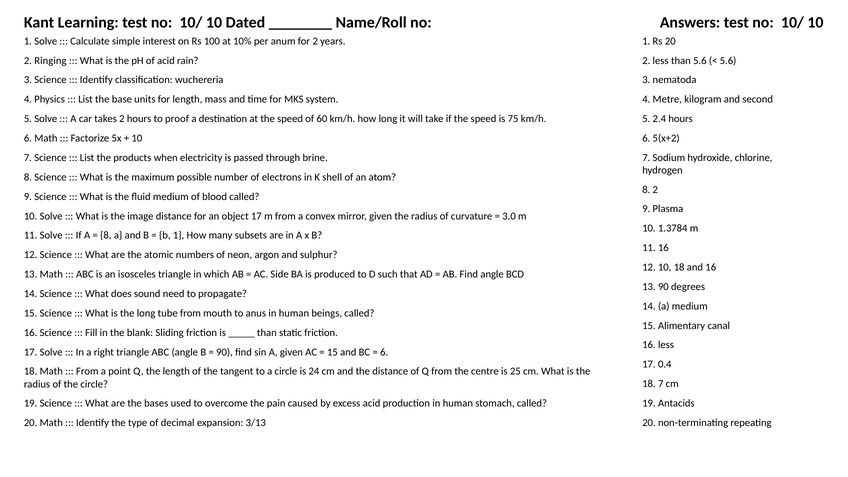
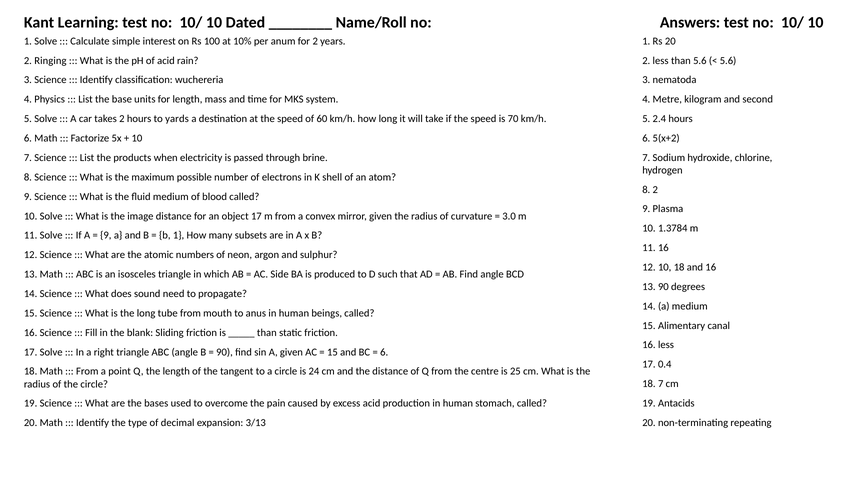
proof: proof -> yards
75: 75 -> 70
8 at (106, 235): 8 -> 9
